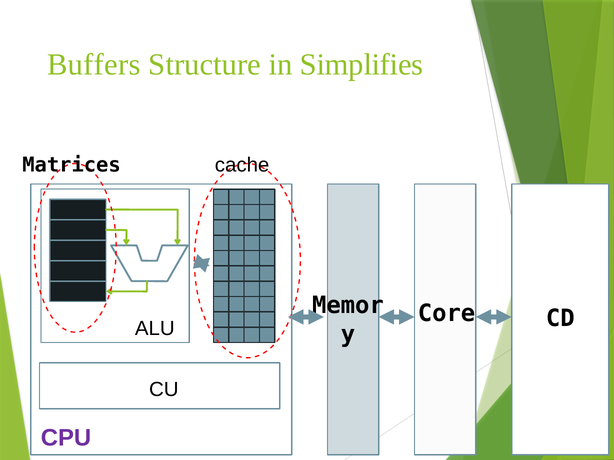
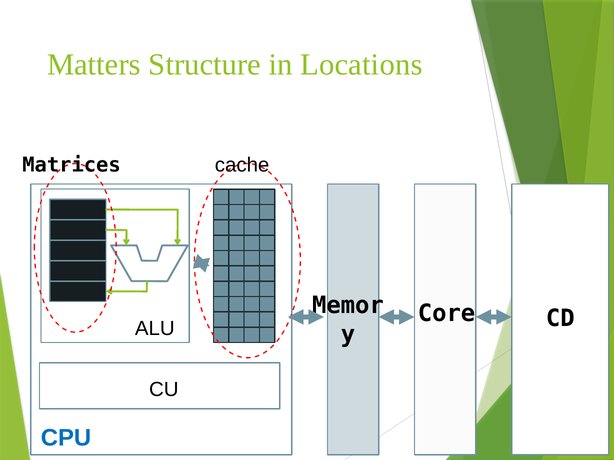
Buffers: Buffers -> Matters
Simplifies: Simplifies -> Locations
CPU colour: purple -> blue
